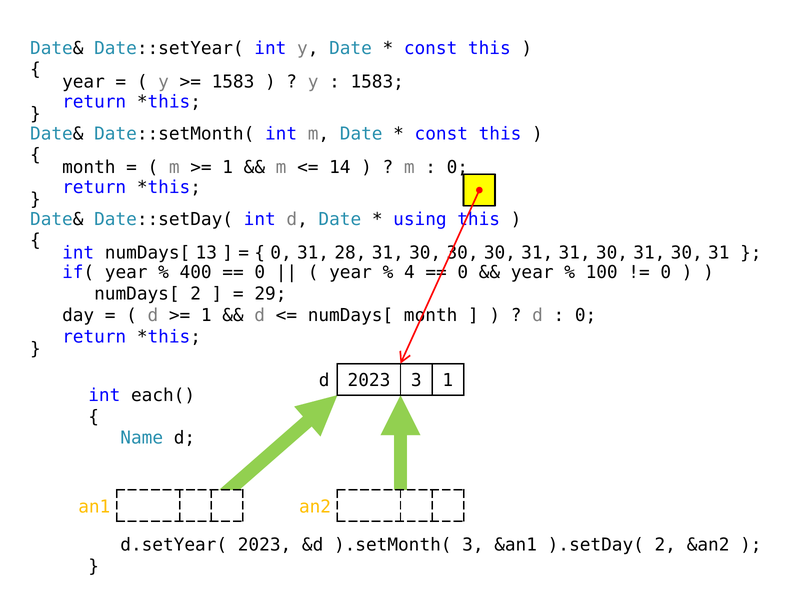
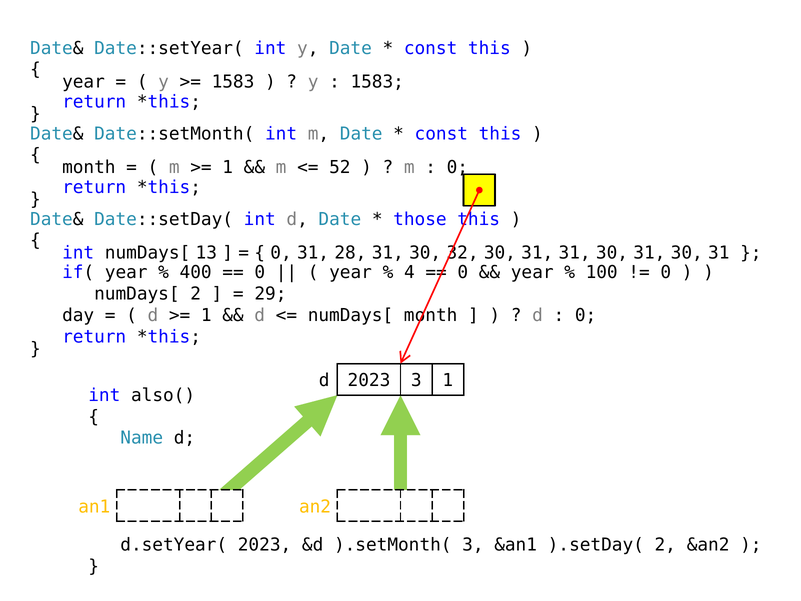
14: 14 -> 52
using: using -> those
31 30 30: 30 -> 32
each(: each( -> also(
